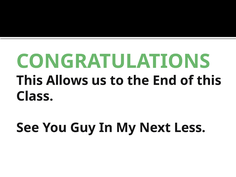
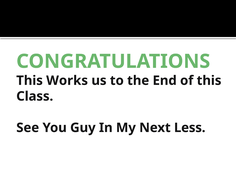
Allows: Allows -> Works
